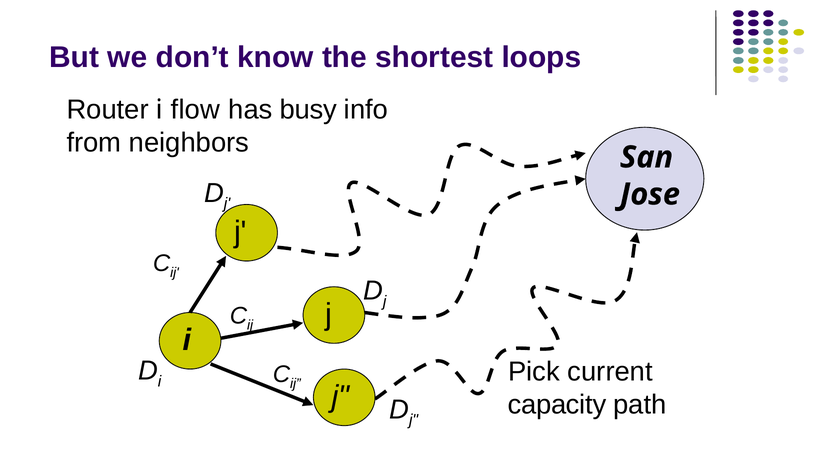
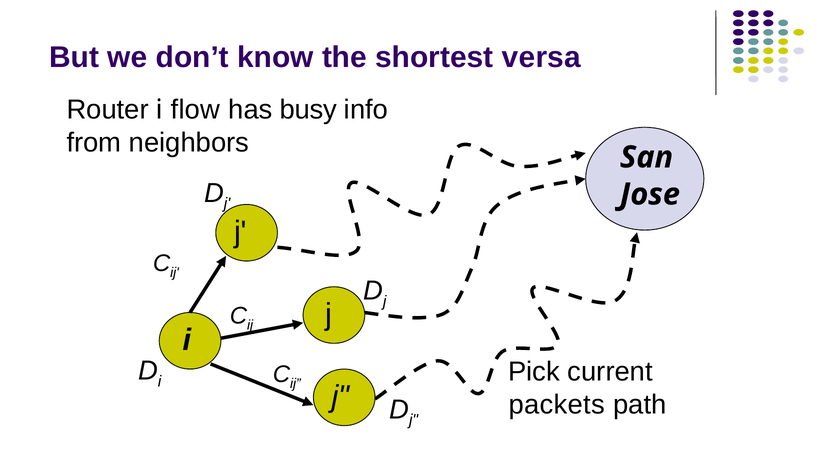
loops: loops -> versa
capacity: capacity -> packets
